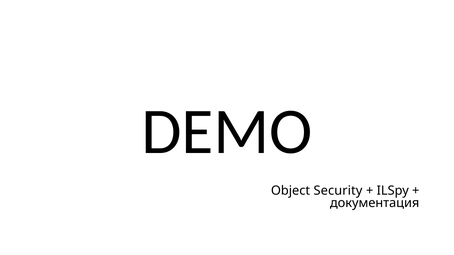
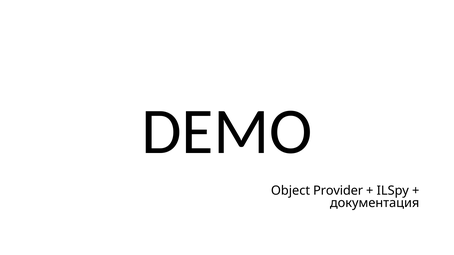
Security: Security -> Provider
